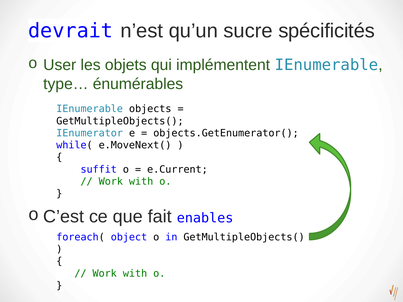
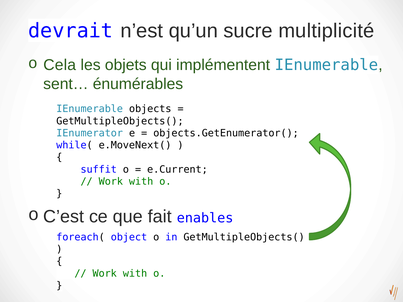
spécificités: spécificités -> multiplicité
User: User -> Cela
type…: type… -> sent…
